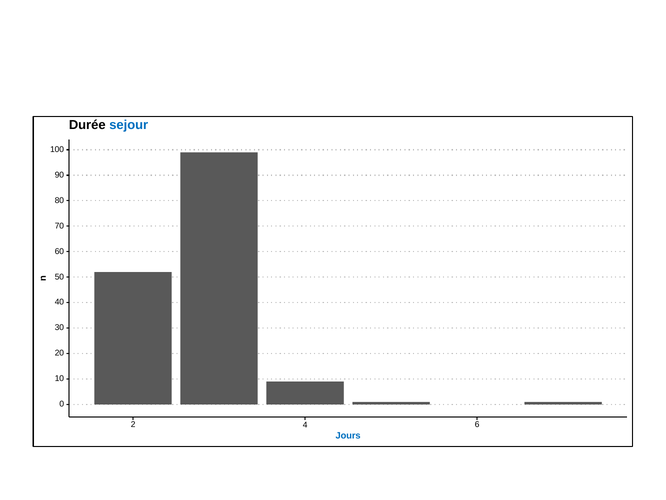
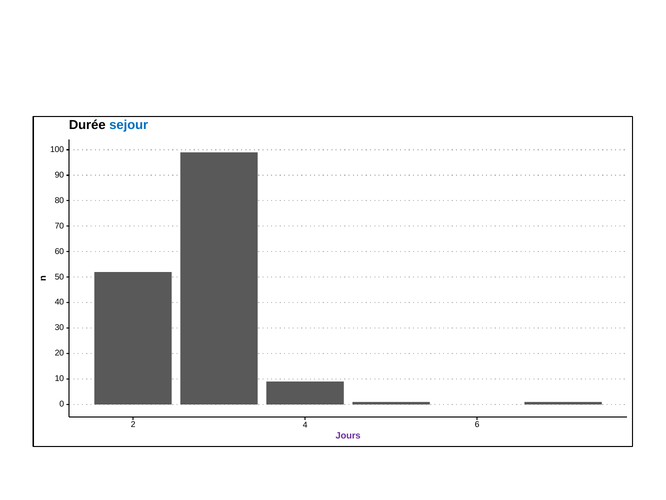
Jours colour: blue -> purple
